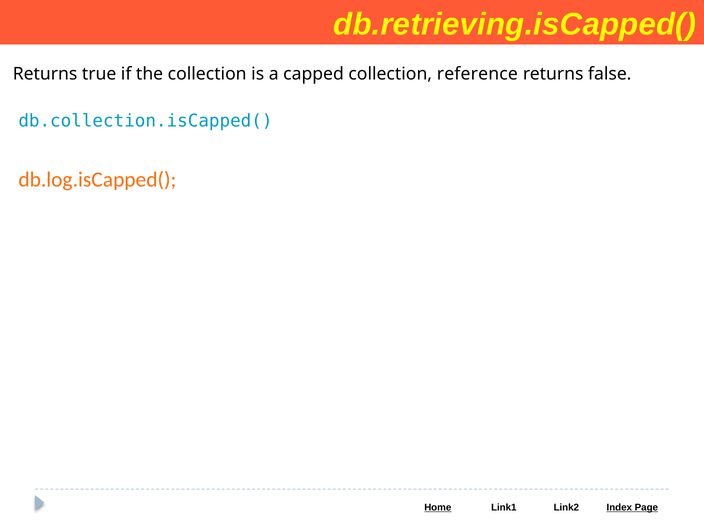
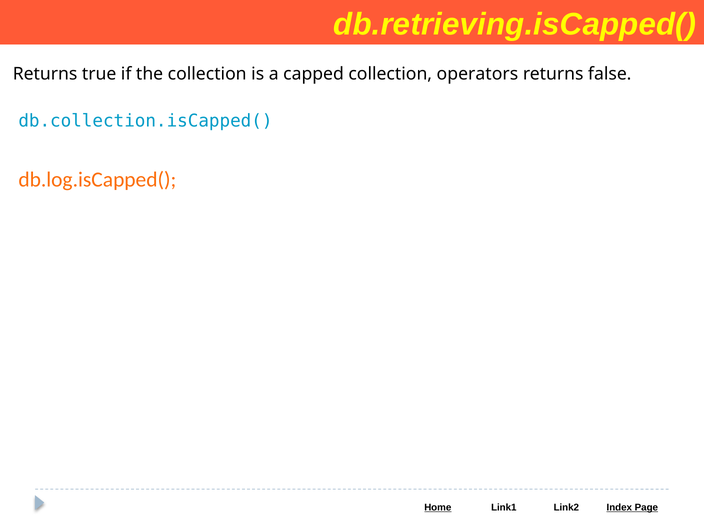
reference: reference -> operators
